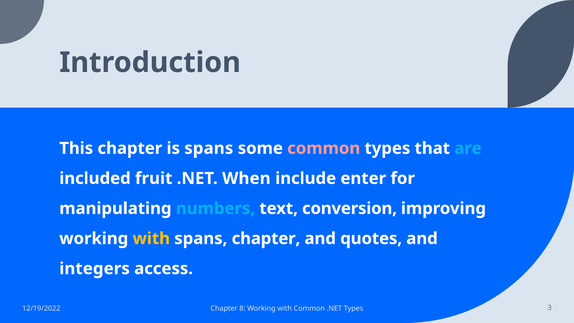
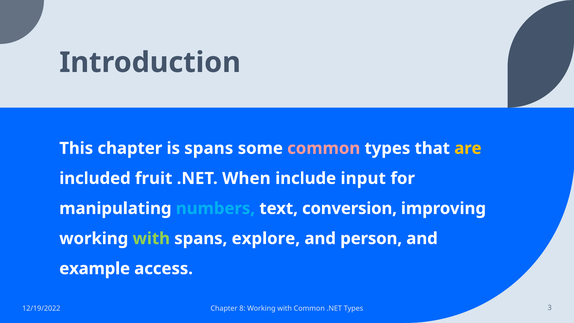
are colour: light blue -> yellow
enter: enter -> input
with at (151, 238) colour: yellow -> light green
spans chapter: chapter -> explore
quotes: quotes -> person
integers: integers -> example
